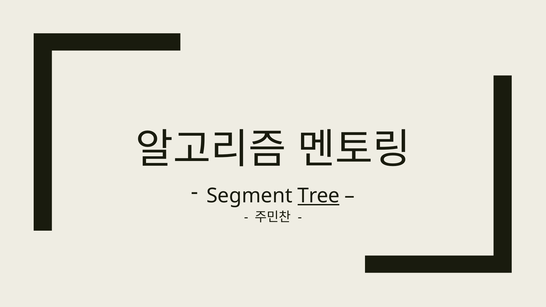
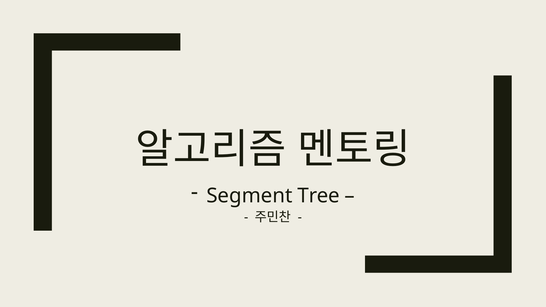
Tree underline: present -> none
